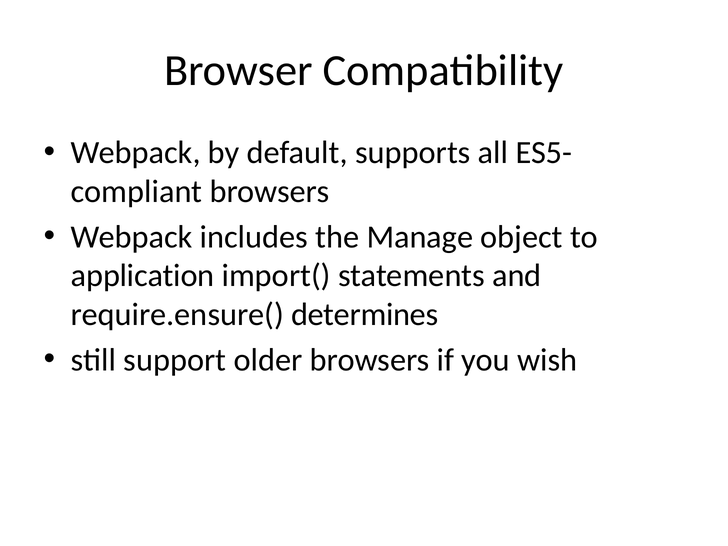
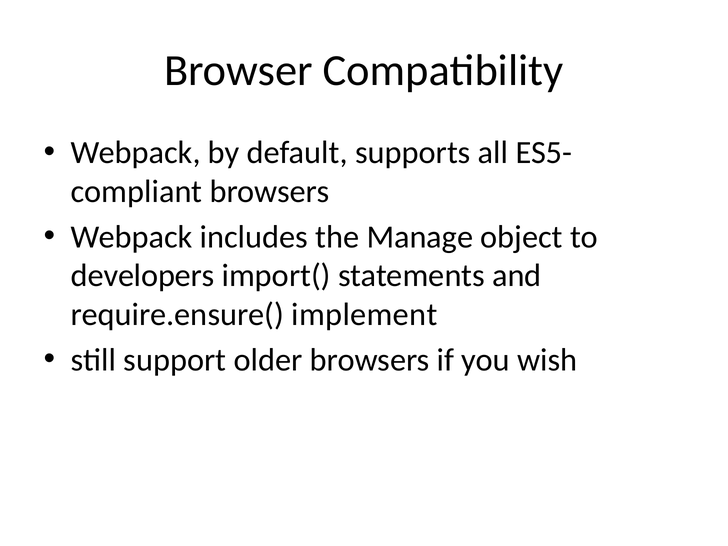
application: application -> developers
determines: determines -> implement
